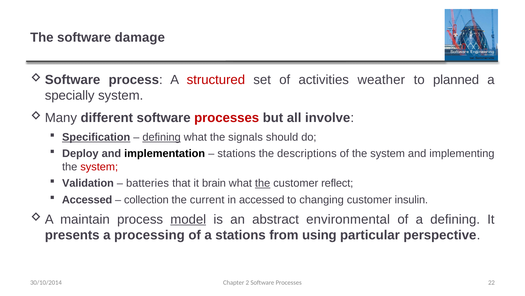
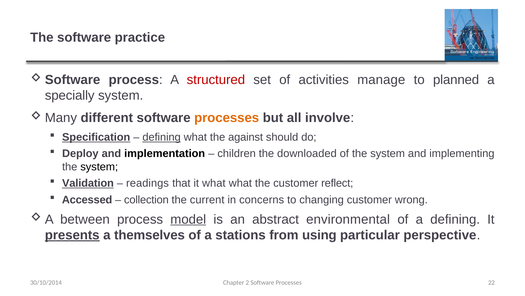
damage: damage -> practice
weather: weather -> manage
processes at (227, 118) colour: red -> orange
signals: signals -> against
stations at (237, 153): stations -> children
descriptions: descriptions -> downloaded
system at (99, 166) colour: red -> black
Validation underline: none -> present
batteries: batteries -> readings
it brain: brain -> what
the at (263, 183) underline: present -> none
in accessed: accessed -> concerns
insulin: insulin -> wrong
maintain: maintain -> between
presents underline: none -> present
processing: processing -> themselves
